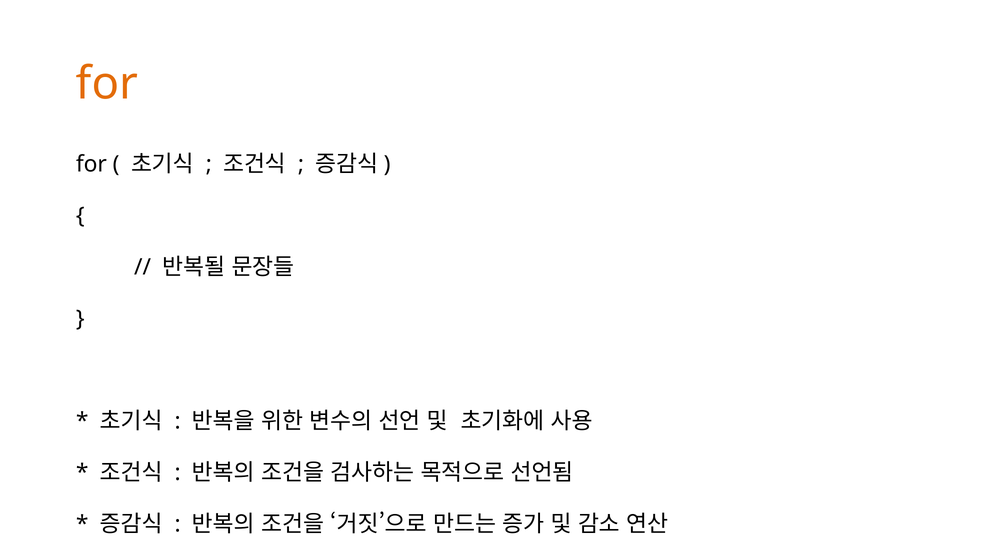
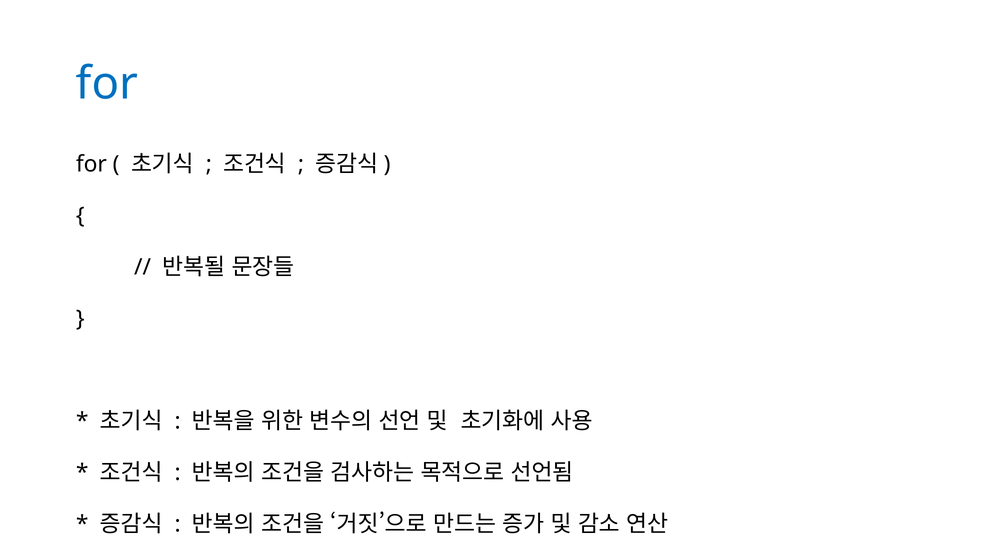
for at (107, 84) colour: orange -> blue
